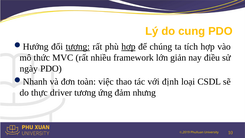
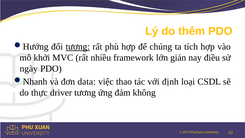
cung: cung -> thêm
hợp at (128, 47) underline: present -> none
thức: thức -> khởi
toàn: toàn -> data
nhưng: nhưng -> không
